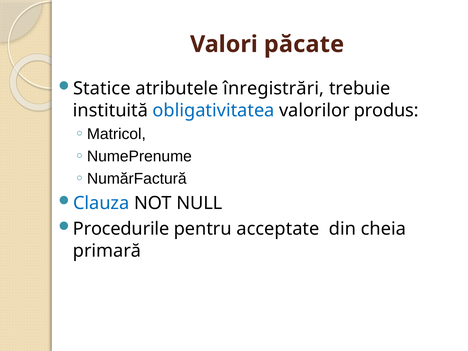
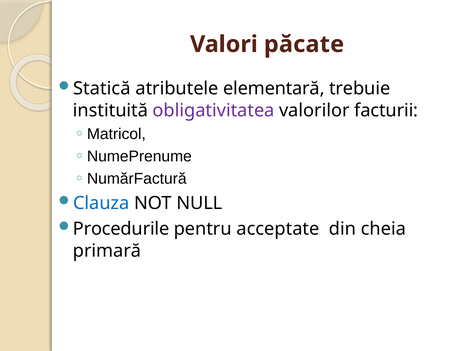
Statice: Statice -> Statică
înregistrări: înregistrări -> elementară
obligativitatea colour: blue -> purple
produs: produs -> facturii
